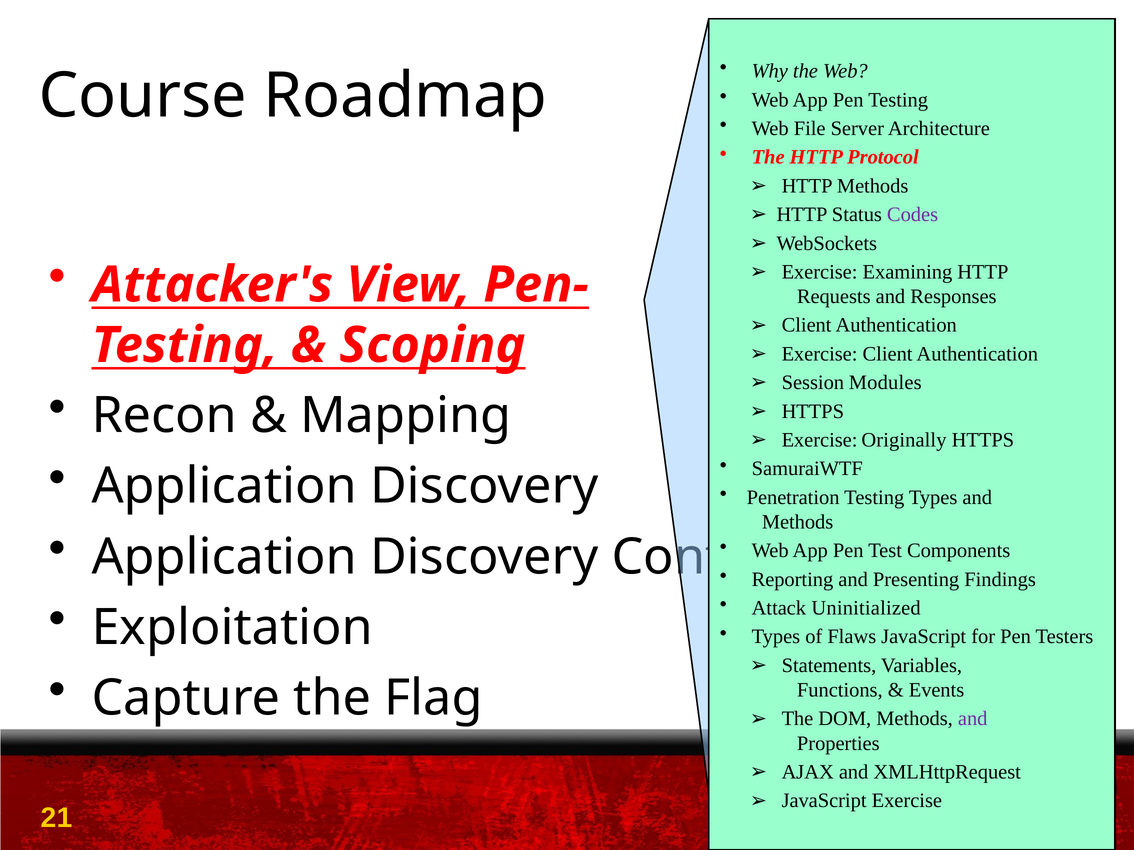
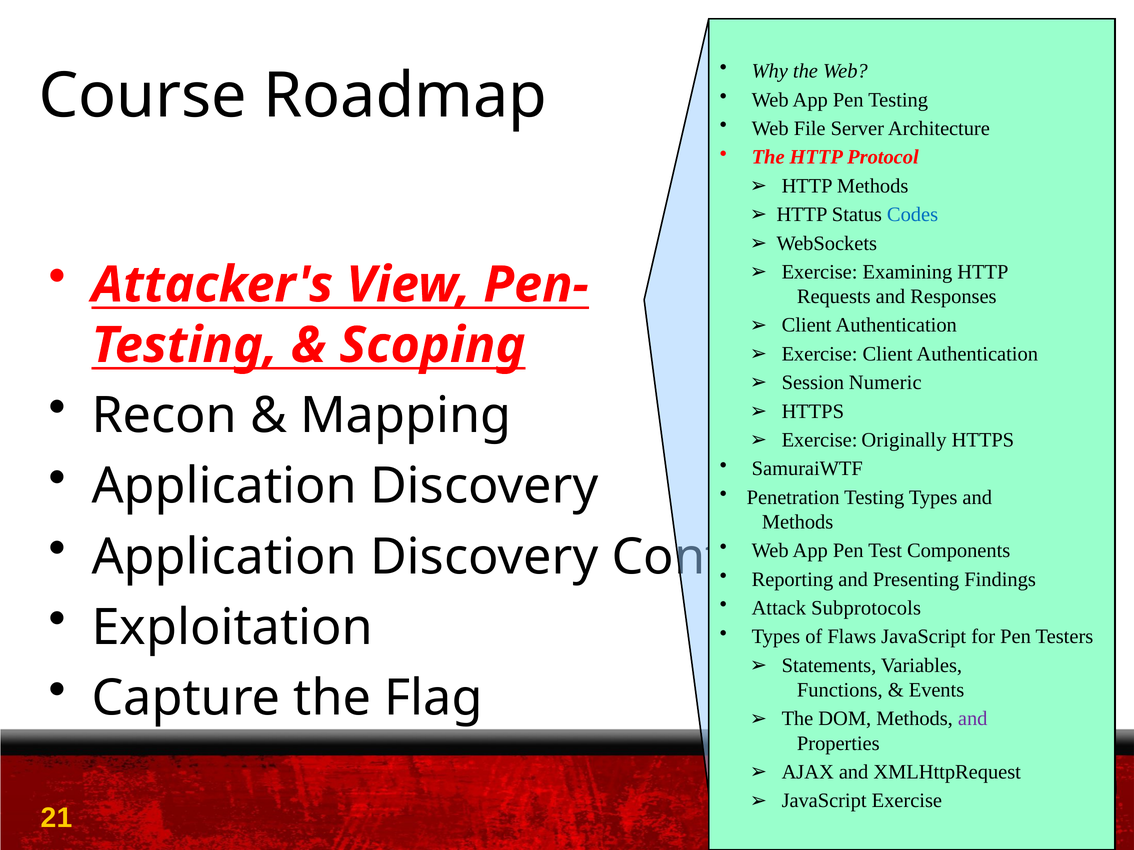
Codes colour: purple -> blue
Modules: Modules -> Numeric
Uninitialized: Uninitialized -> Subprotocols
